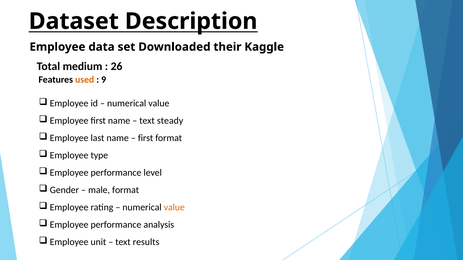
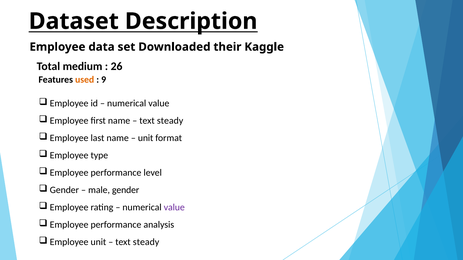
first at (146, 138): first -> unit
male format: format -> gender
value at (174, 208) colour: orange -> purple
results at (146, 243): results -> steady
